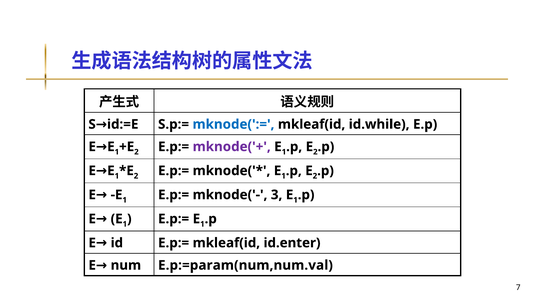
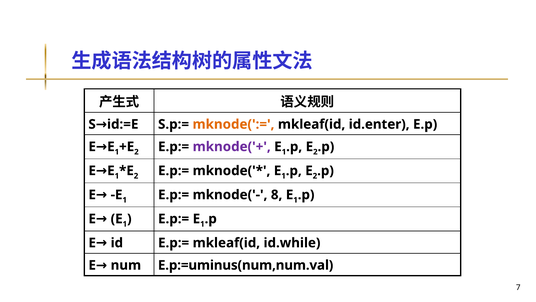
mknode(':= colour: blue -> orange
id.while: id.while -> id.enter
3: 3 -> 8
id.enter: id.enter -> id.while
E.p:=param(num,num.val: E.p:=param(num,num.val -> E.p:=uminus(num,num.val
